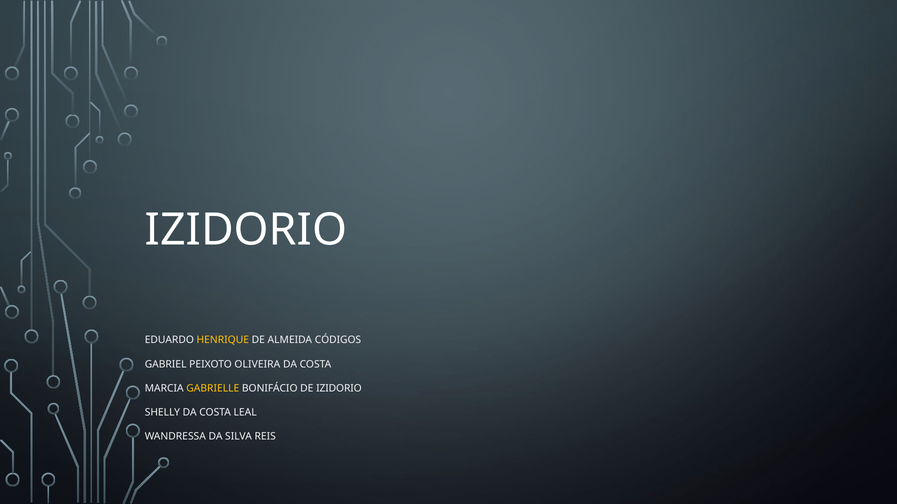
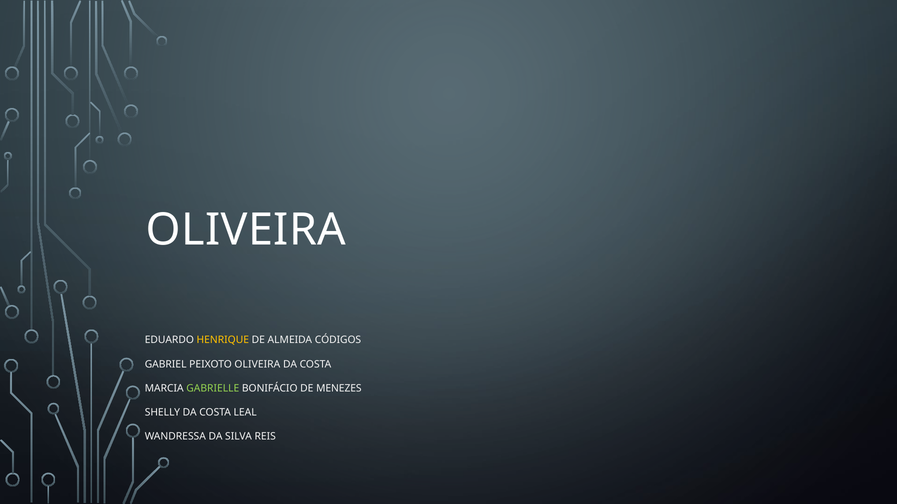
IZIDORIO at (246, 230): IZIDORIO -> OLIVEIRA
GABRIELLE colour: yellow -> light green
DE IZIDORIO: IZIDORIO -> MENEZES
